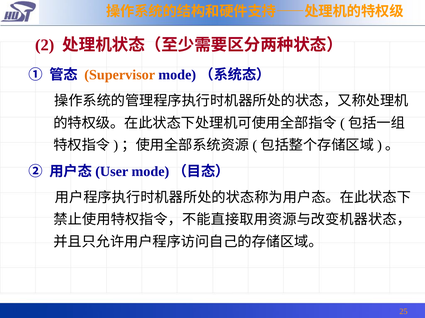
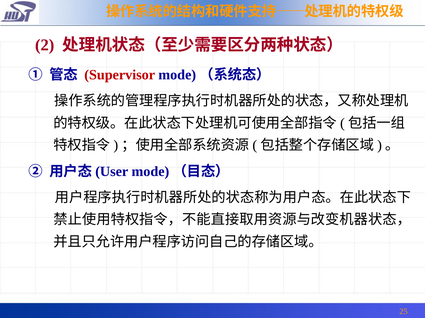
Supervisor colour: orange -> red
